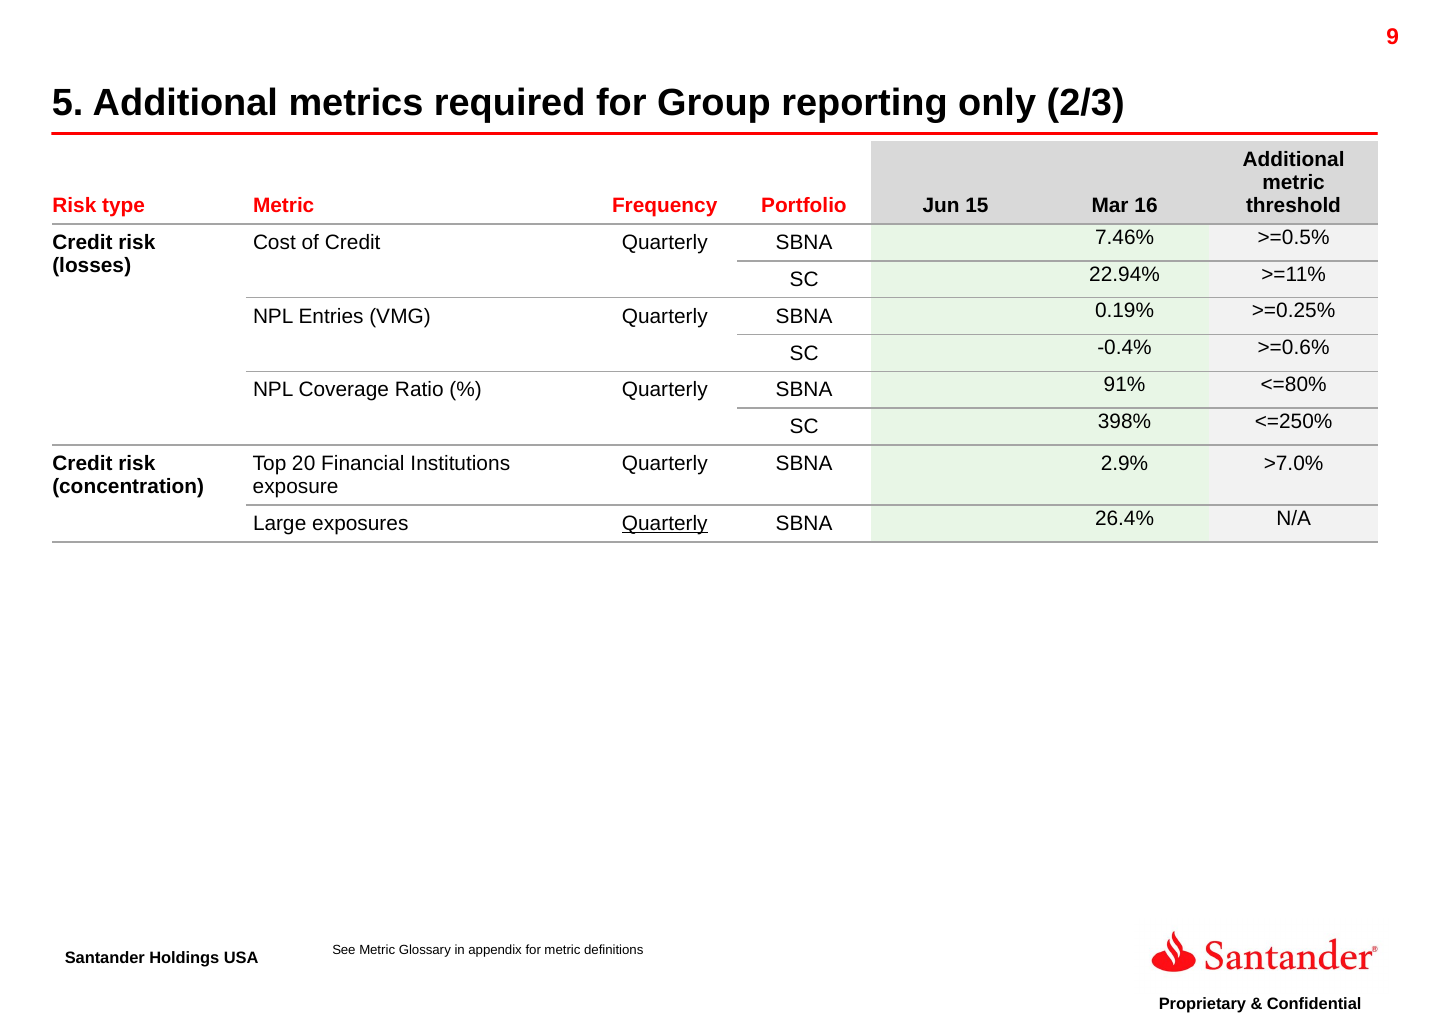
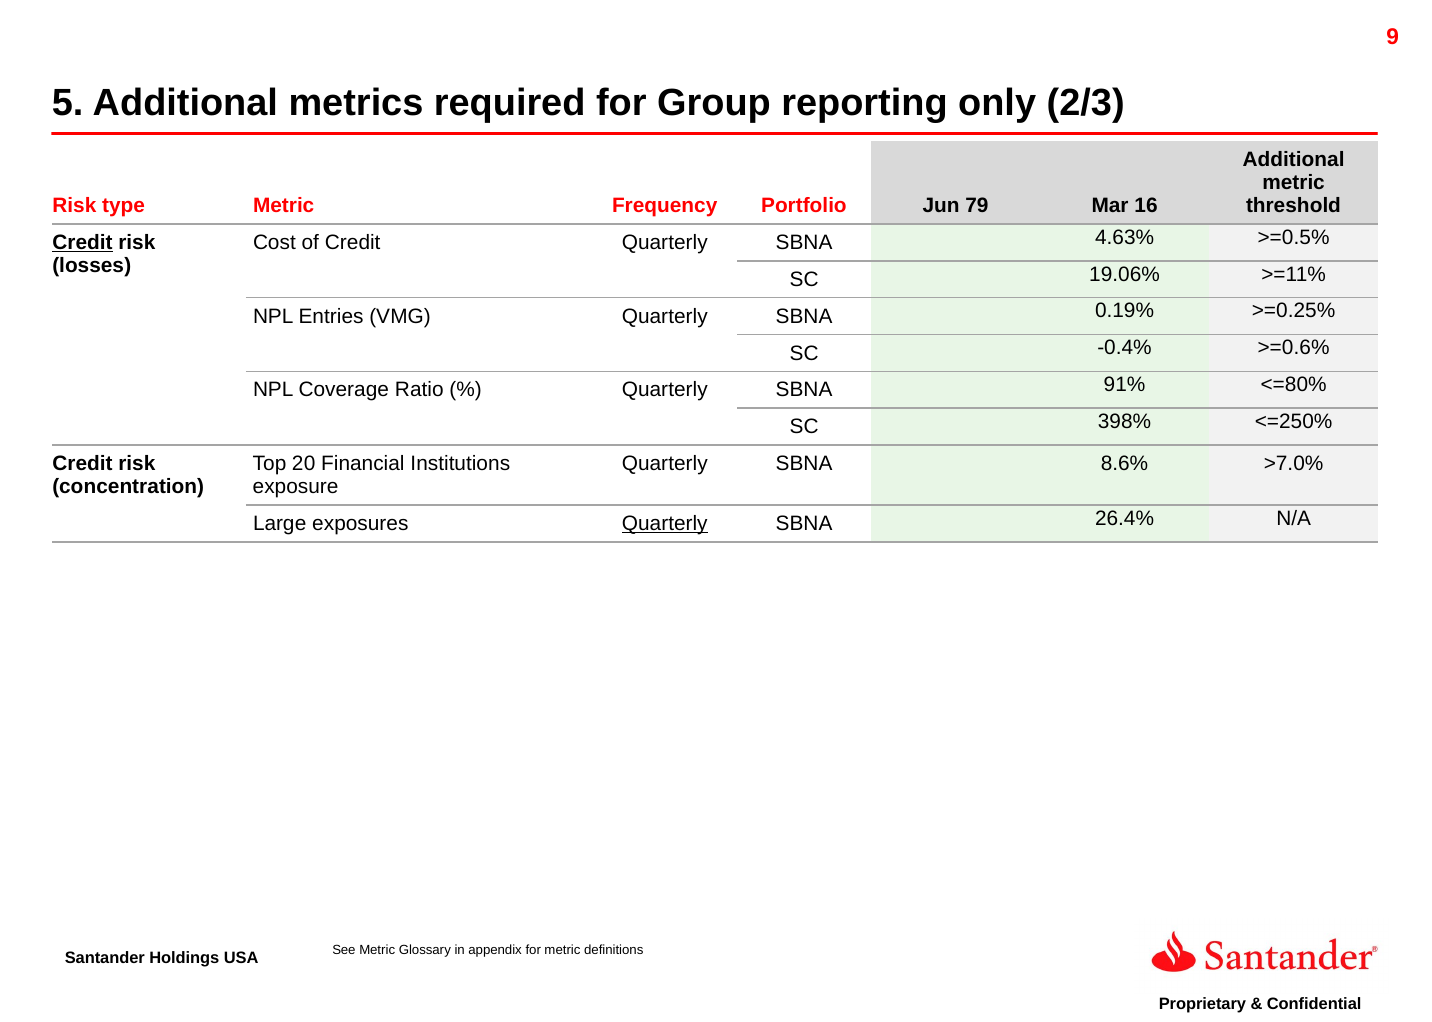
15: 15 -> 79
Credit at (82, 243) underline: none -> present
7.46%: 7.46% -> 4.63%
22.94%: 22.94% -> 19.06%
2.9%: 2.9% -> 8.6%
